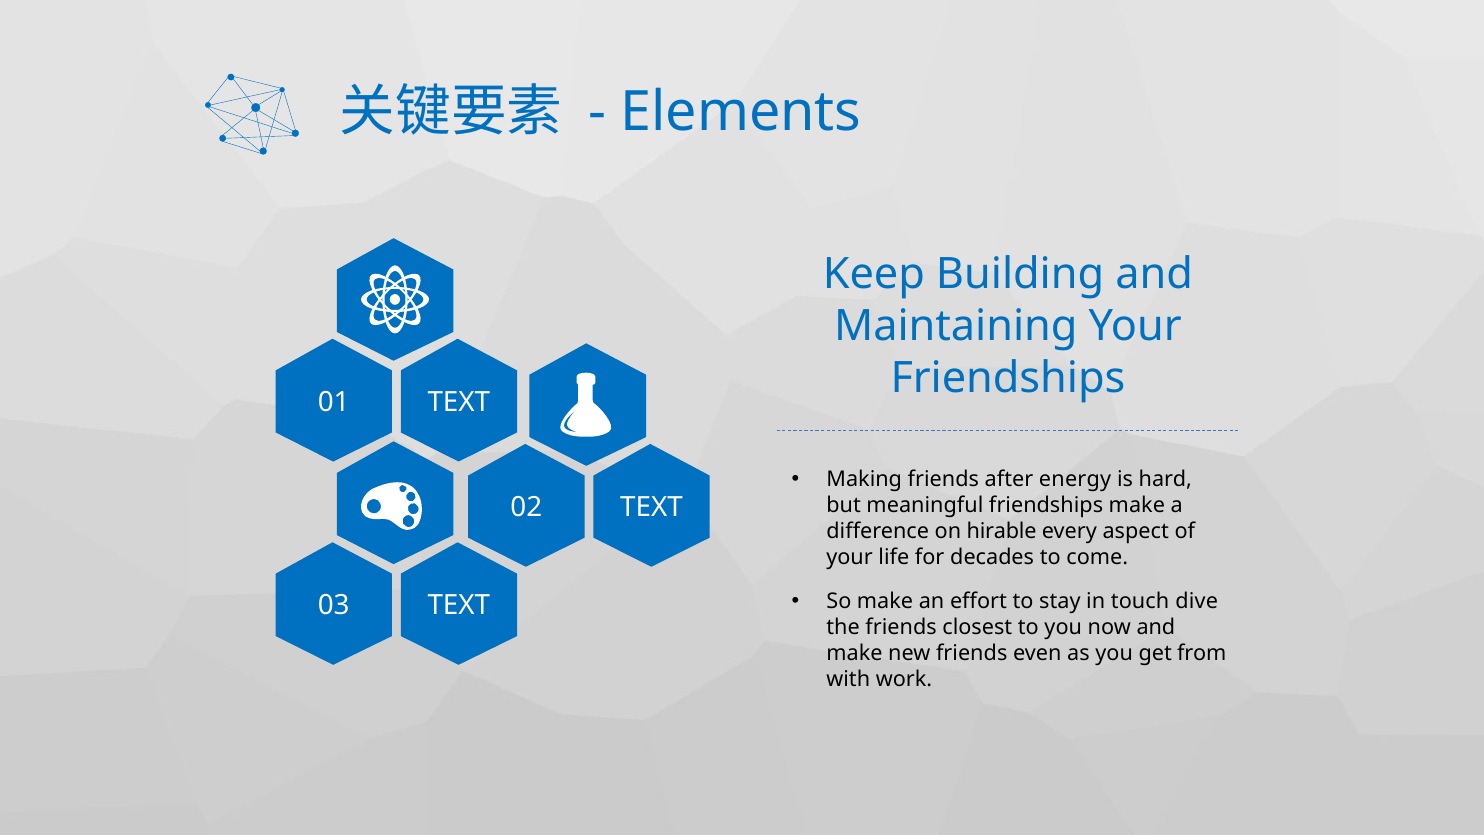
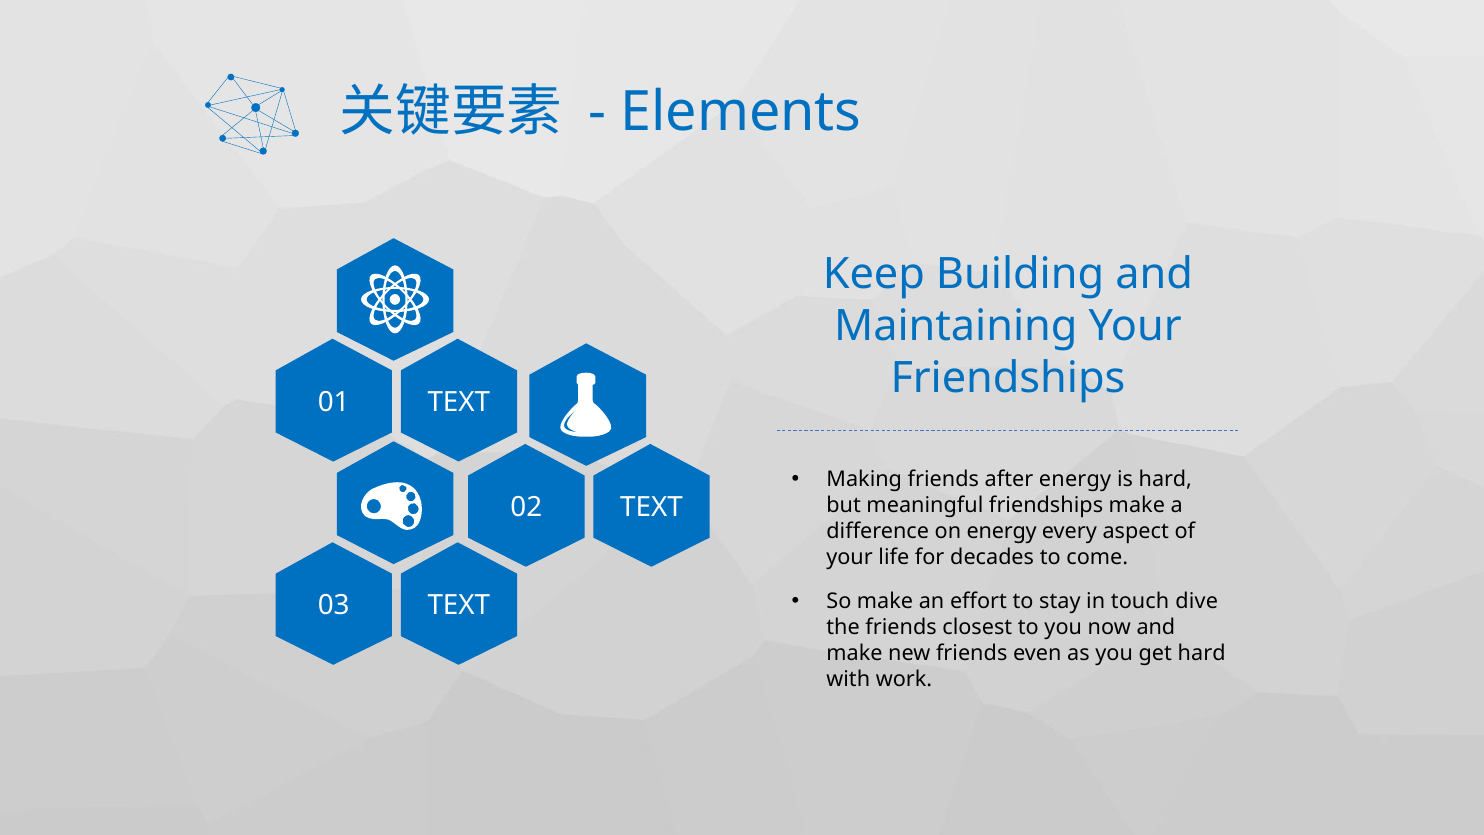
on hirable: hirable -> energy
get from: from -> hard
